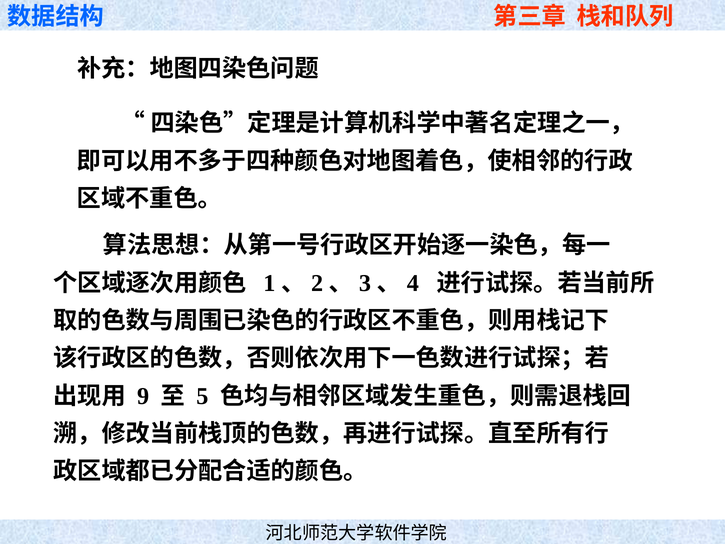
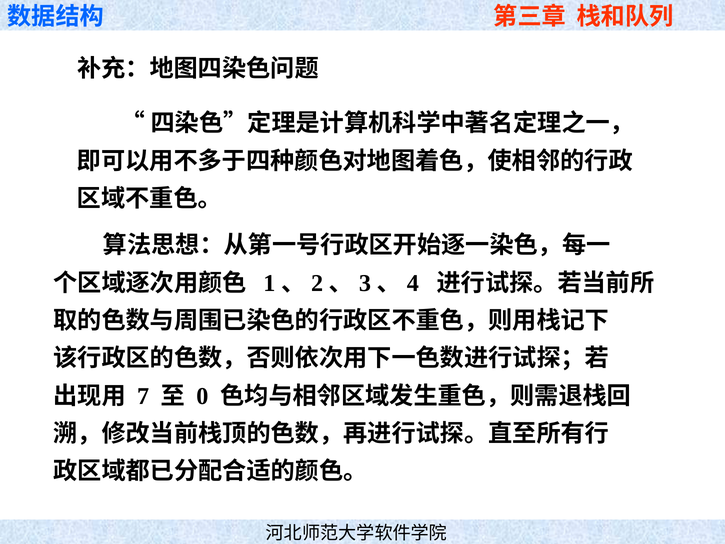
9: 9 -> 7
5: 5 -> 0
